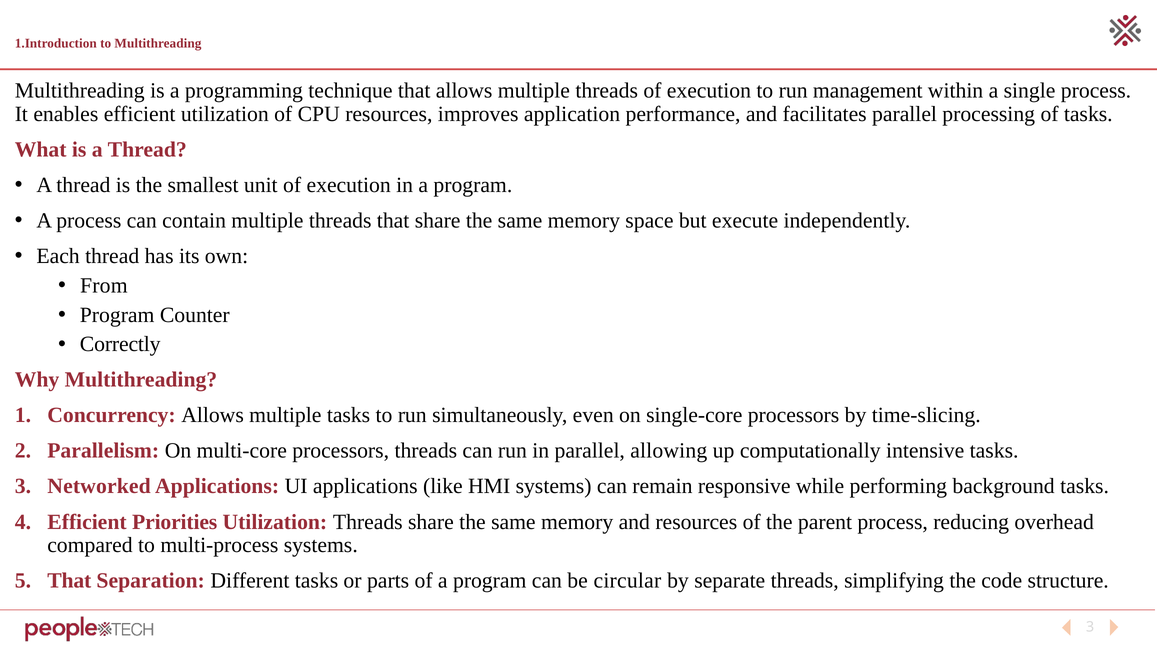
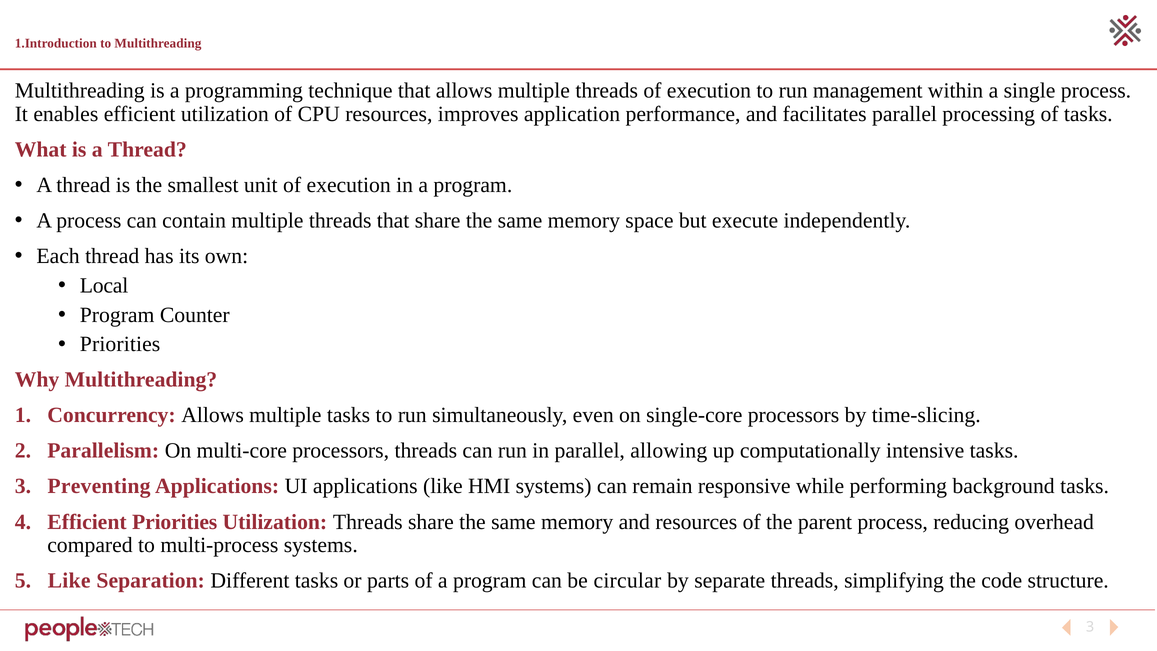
From: From -> Local
Correctly at (120, 344): Correctly -> Priorities
Networked: Networked -> Preventing
That at (69, 581): That -> Like
